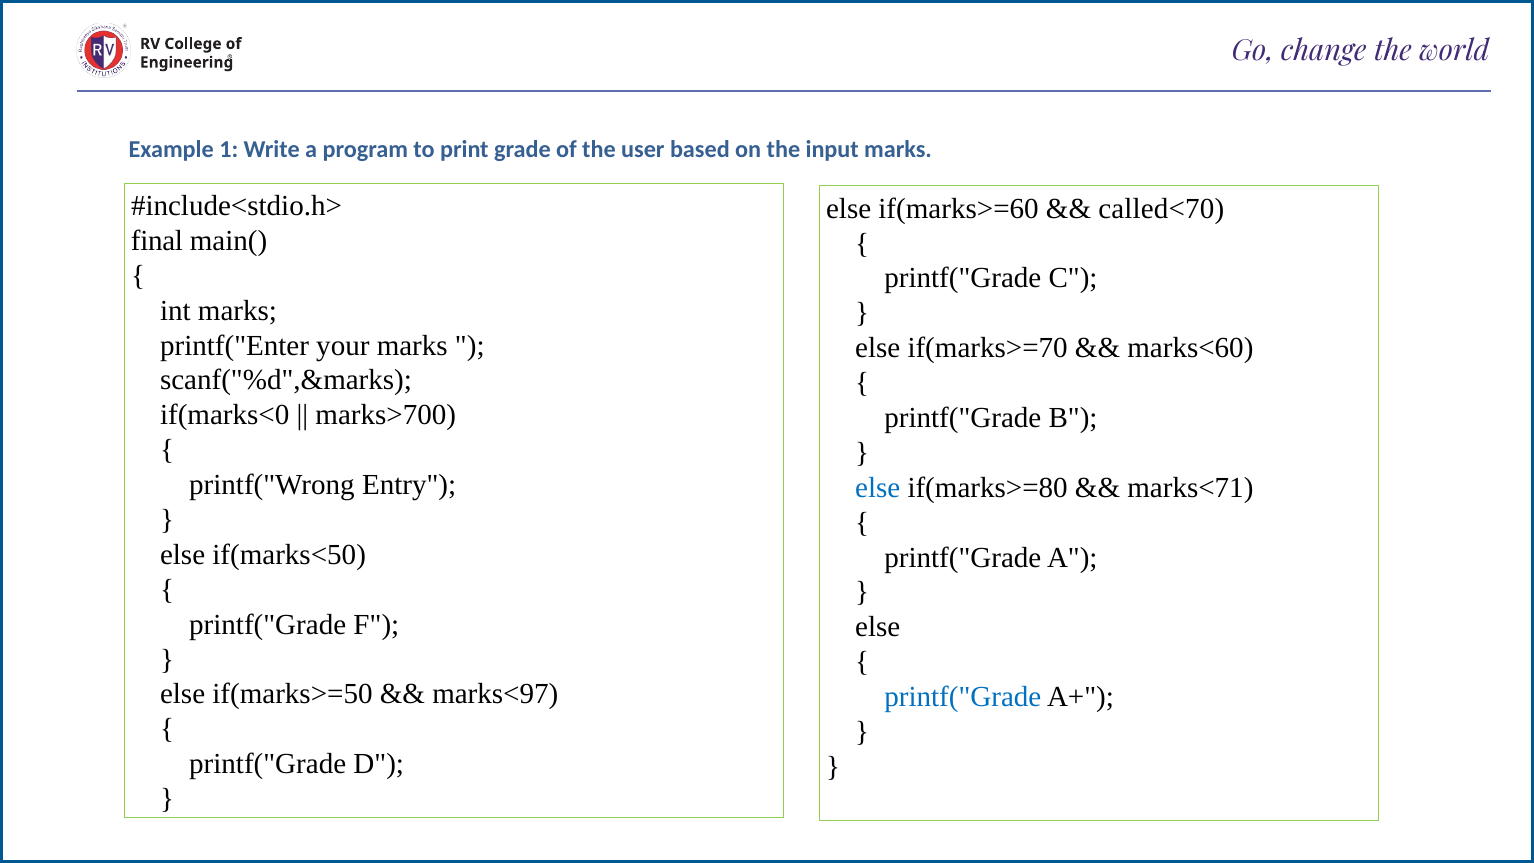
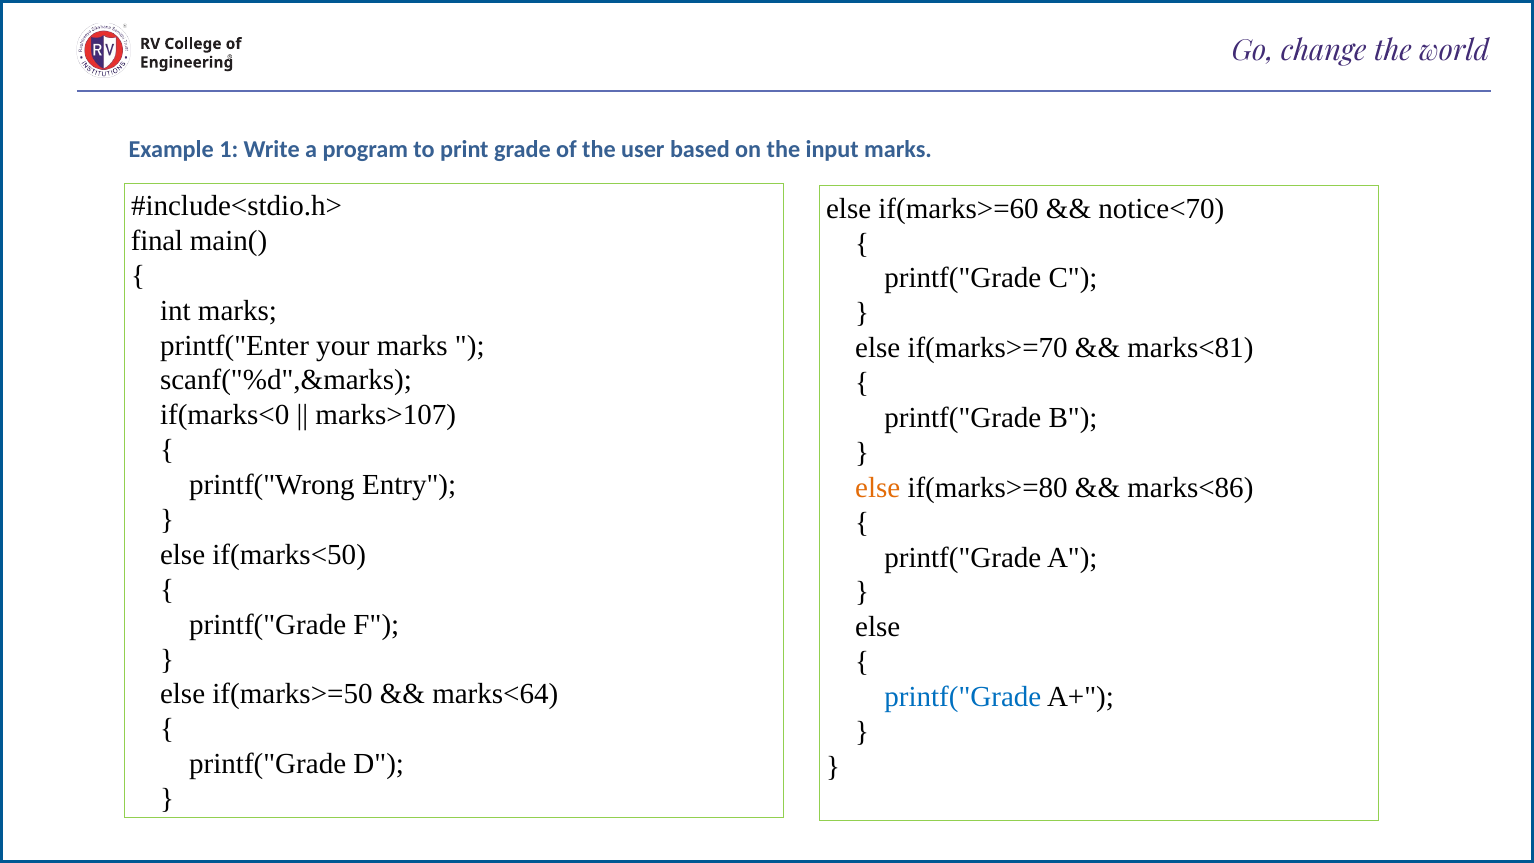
called<70: called<70 -> notice<70
marks<60: marks<60 -> marks<81
marks>700: marks>700 -> marks>107
else at (878, 488) colour: blue -> orange
marks<71: marks<71 -> marks<86
marks<97: marks<97 -> marks<64
